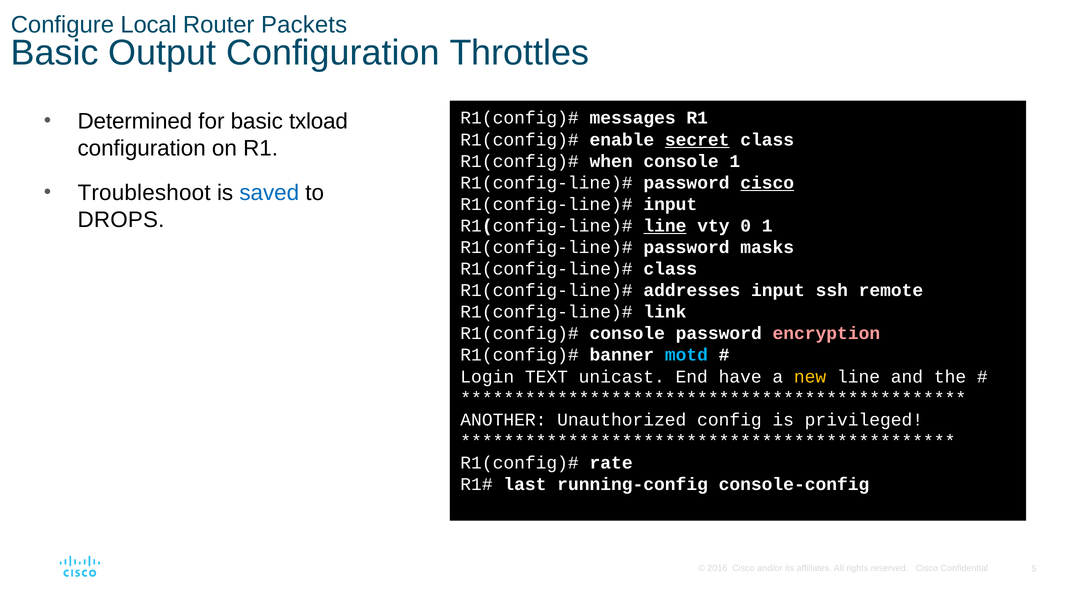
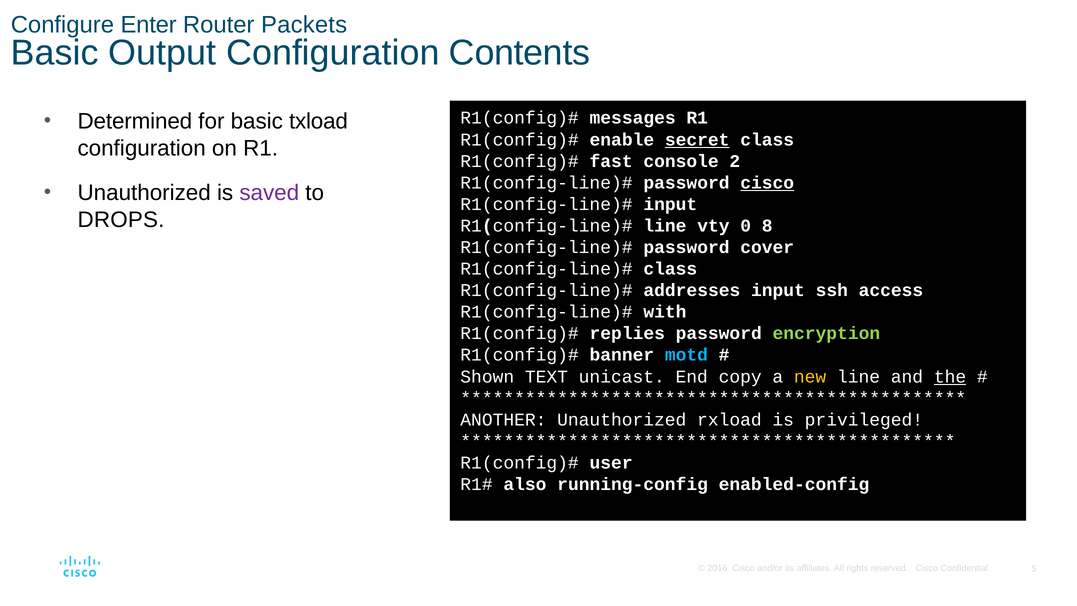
Local: Local -> Enter
Throttles: Throttles -> Contents
when: when -> fast
console 1: 1 -> 2
Troubleshoot at (144, 193): Troubleshoot -> Unauthorized
saved colour: blue -> purple
line at (665, 226) underline: present -> none
0 1: 1 -> 8
masks: masks -> cover
remote: remote -> access
link: link -> with
console at (627, 333): console -> replies
encryption colour: pink -> light green
Login: Login -> Shown
have: have -> copy
the underline: none -> present
config: config -> rxload
rate: rate -> user
last: last -> also
console-config: console-config -> enabled-config
